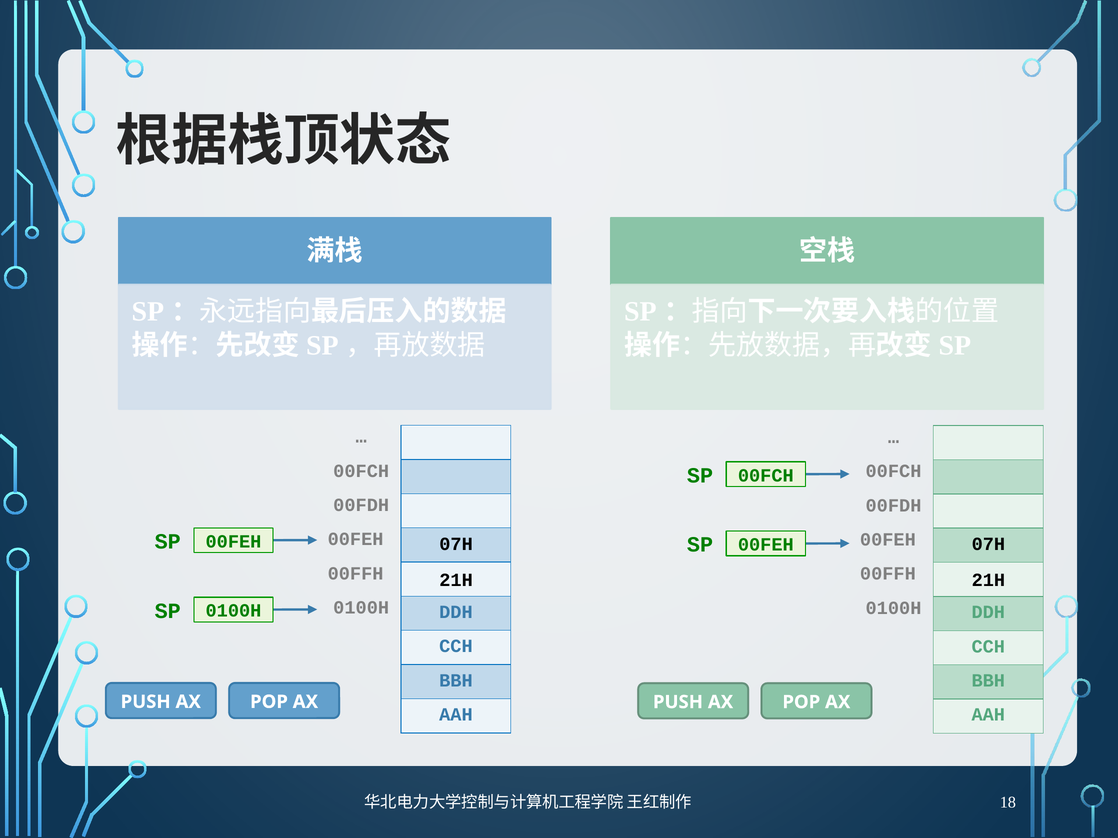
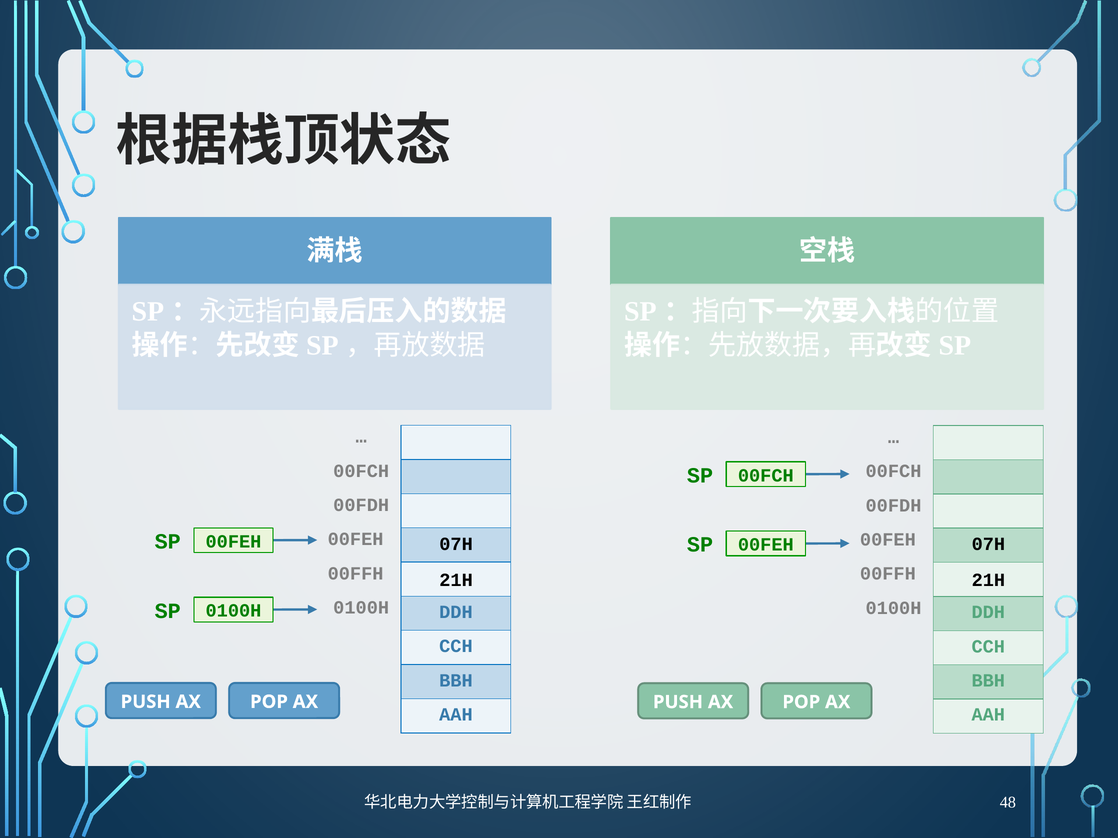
18: 18 -> 48
